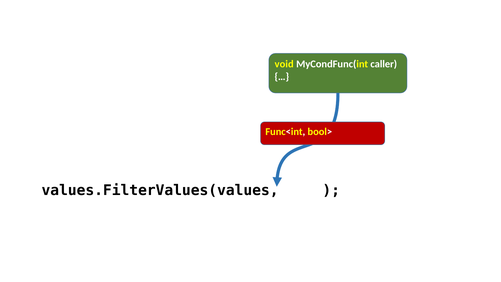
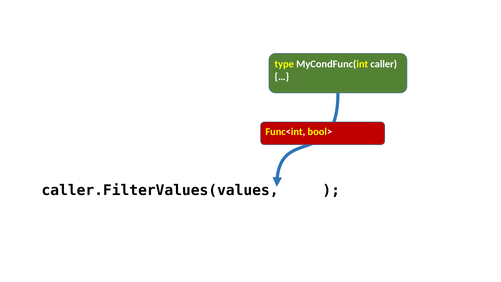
void: void -> type
values.FilterValues(values: values.FilterValues(values -> caller.FilterValues(values
